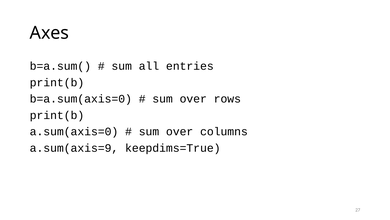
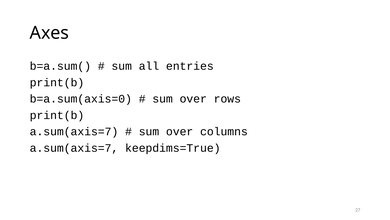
a.sum(axis=0 at (74, 131): a.sum(axis=0 -> a.sum(axis=7
a.sum(axis=9 at (74, 148): a.sum(axis=9 -> a.sum(axis=7
